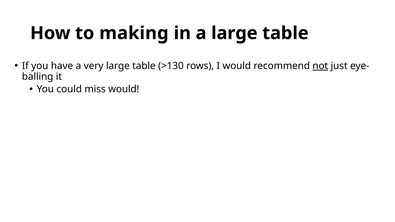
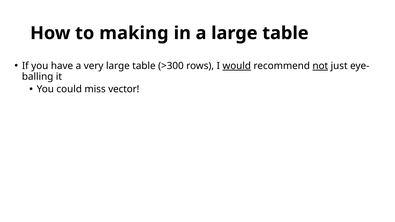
>130: >130 -> >300
would at (237, 66) underline: none -> present
miss would: would -> vector
